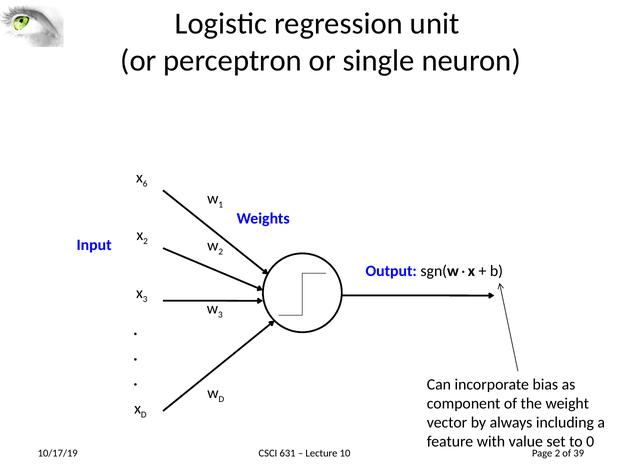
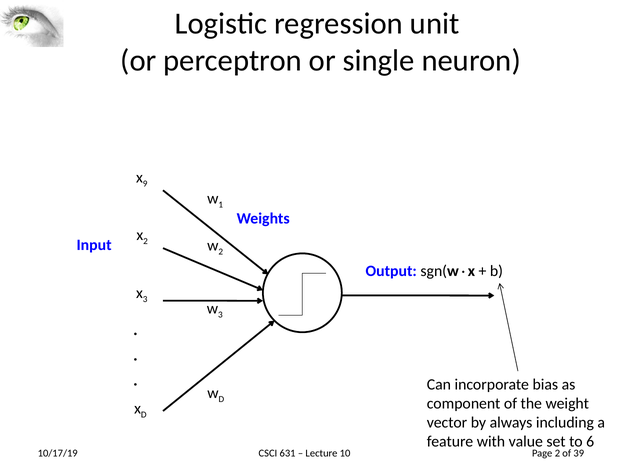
6: 6 -> 9
0: 0 -> 6
